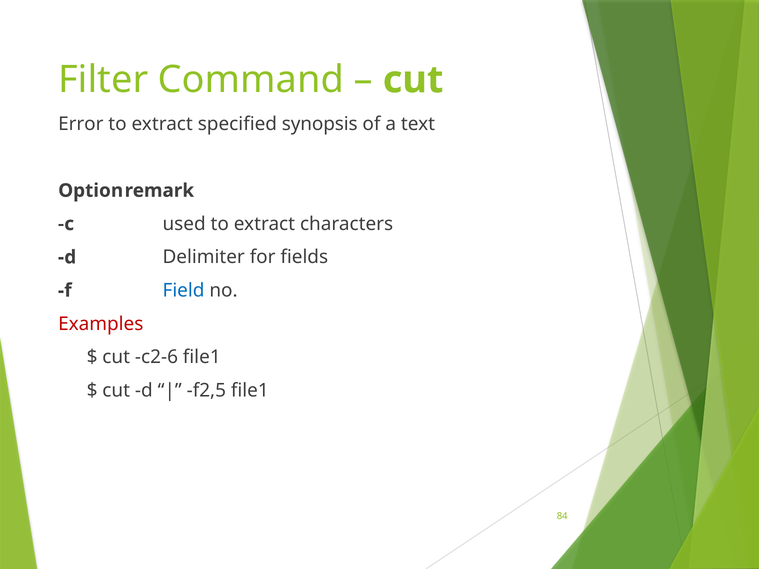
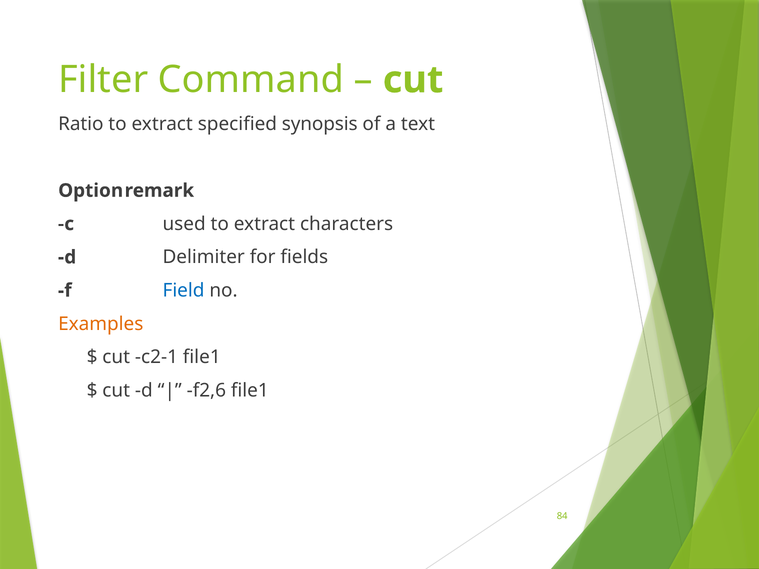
Error: Error -> Ratio
Examples colour: red -> orange
c2-6: c2-6 -> c2-1
f2,5: f2,5 -> f2,6
